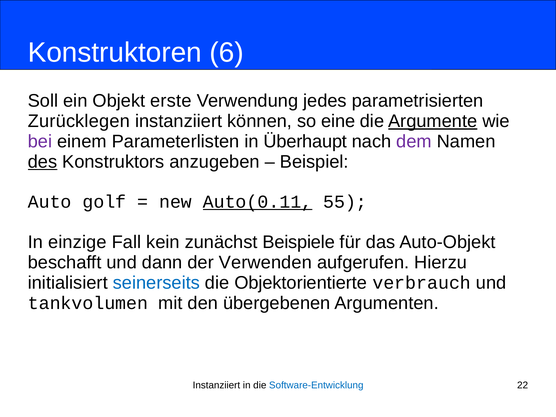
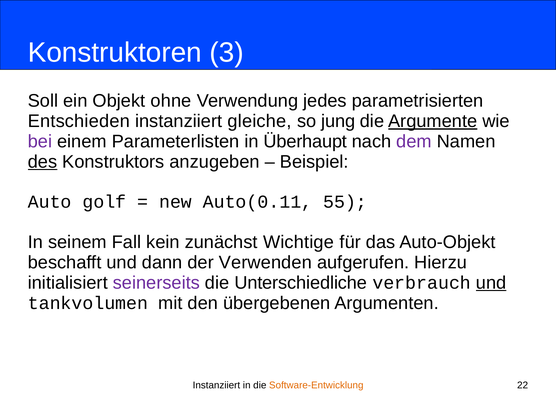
6: 6 -> 3
erste: erste -> ohne
Zurücklegen: Zurücklegen -> Entschieden
können: können -> gleiche
eine: eine -> jung
Auto(0.11 underline: present -> none
einzige: einzige -> seinem
Beispiele: Beispiele -> Wichtige
seinerseits colour: blue -> purple
Objektorientierte: Objektorientierte -> Unterschiedliche
und at (491, 283) underline: none -> present
Software-Entwicklung colour: blue -> orange
